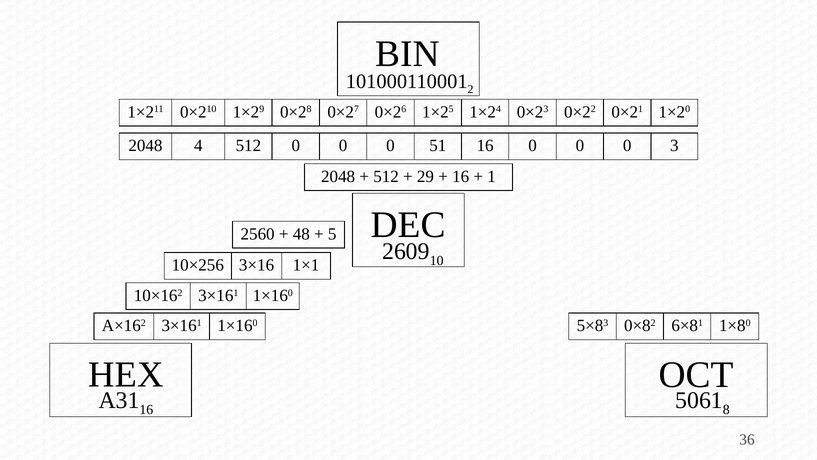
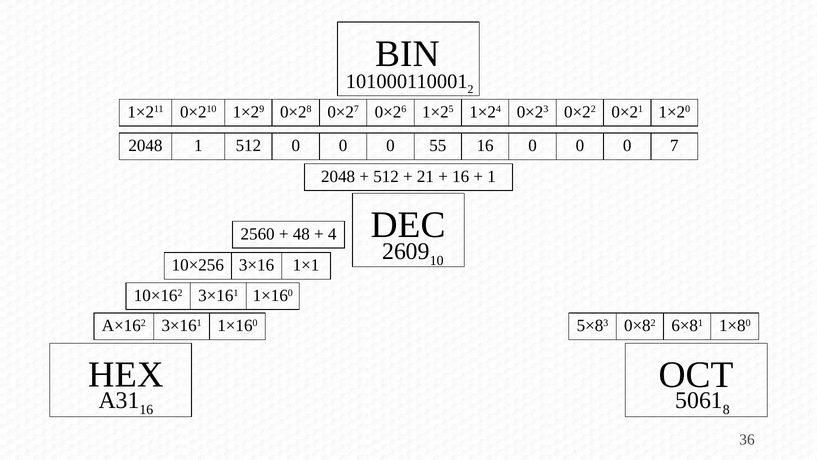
2048 4: 4 -> 1
51: 51 -> 55
3: 3 -> 7
29: 29 -> 21
5: 5 -> 4
